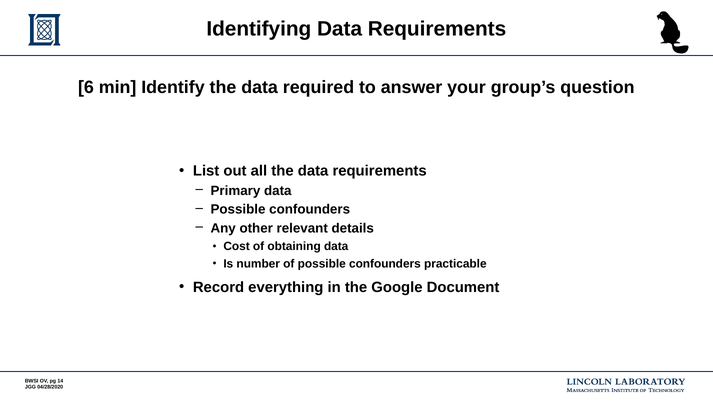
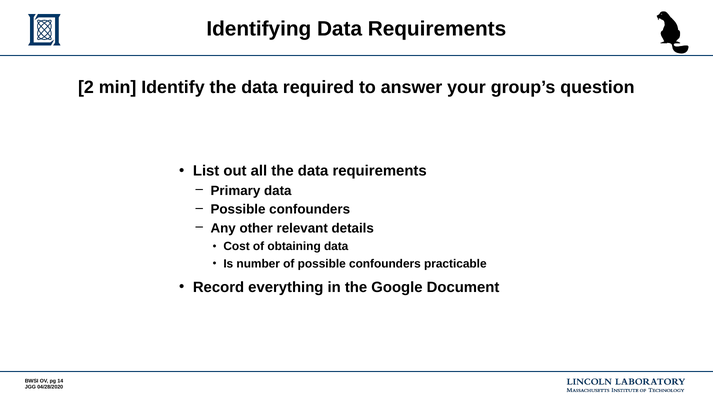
6: 6 -> 2
